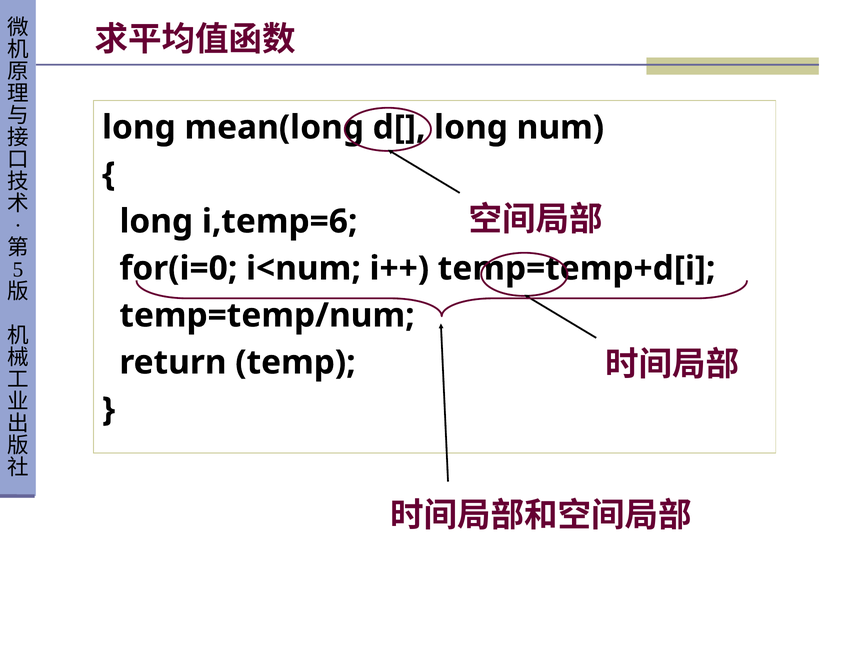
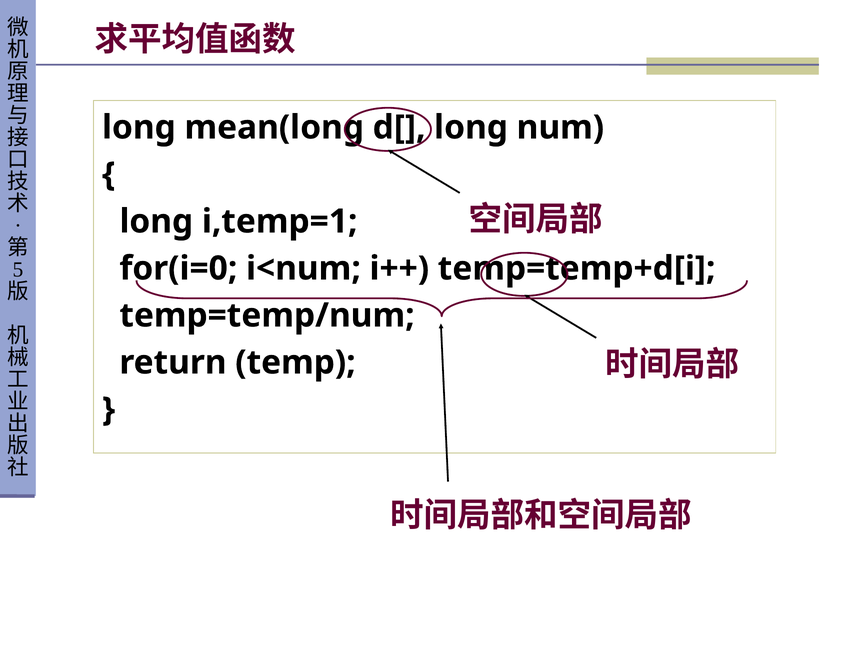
i,temp=6: i,temp=6 -> i,temp=1
